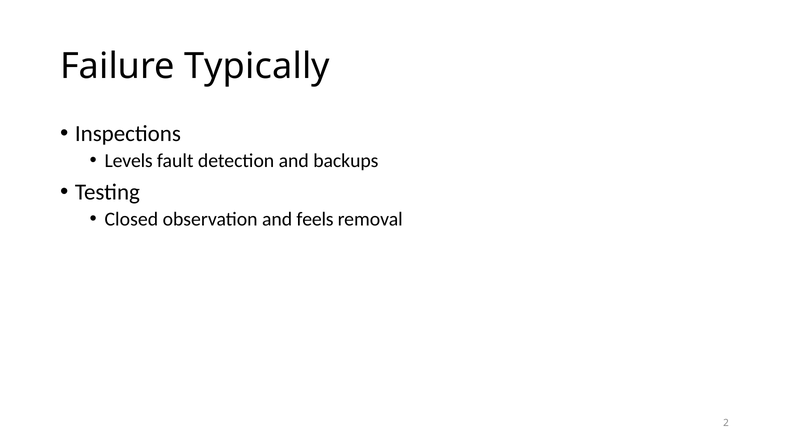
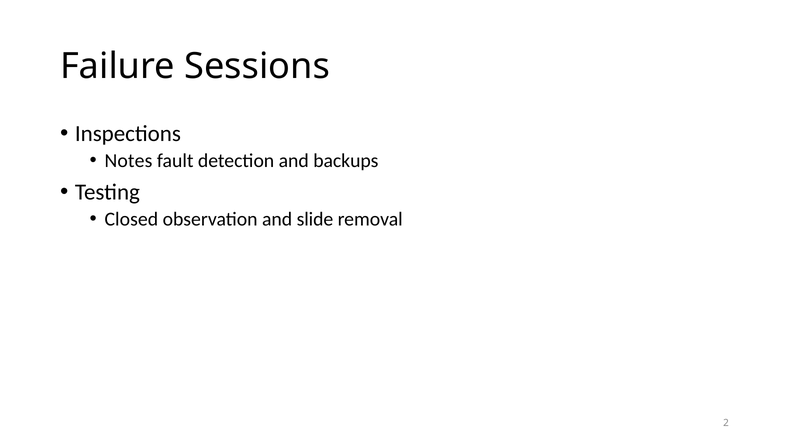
Typically: Typically -> Sessions
Levels: Levels -> Notes
feels: feels -> slide
